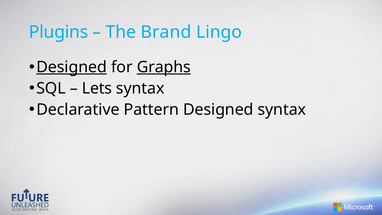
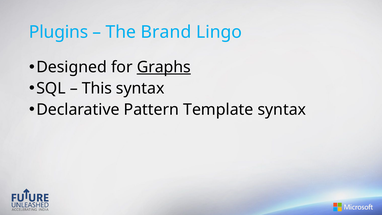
Designed at (72, 67) underline: present -> none
Lets: Lets -> This
Pattern Designed: Designed -> Template
